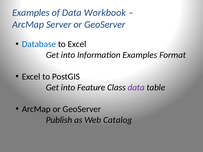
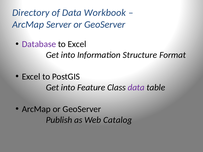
Examples at (31, 13): Examples -> Directory
Database colour: blue -> purple
Information Examples: Examples -> Structure
